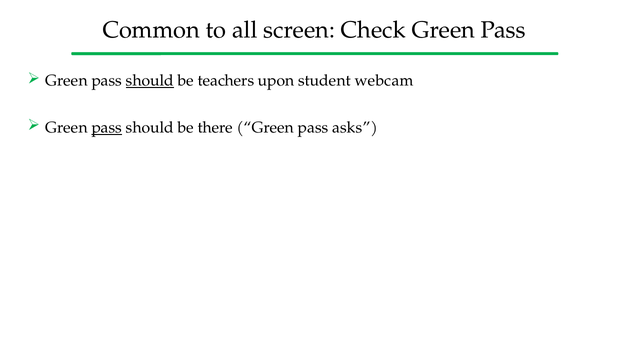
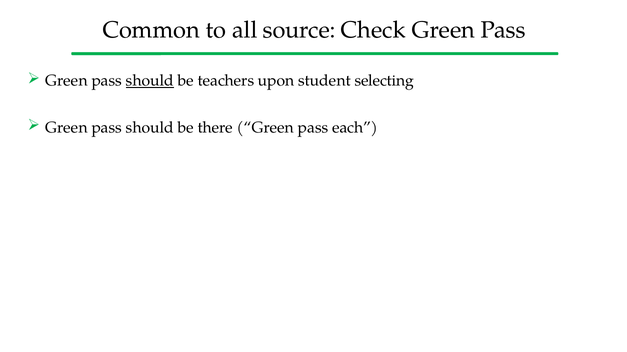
screen: screen -> source
webcam: webcam -> selecting
pass at (107, 128) underline: present -> none
asks: asks -> each
